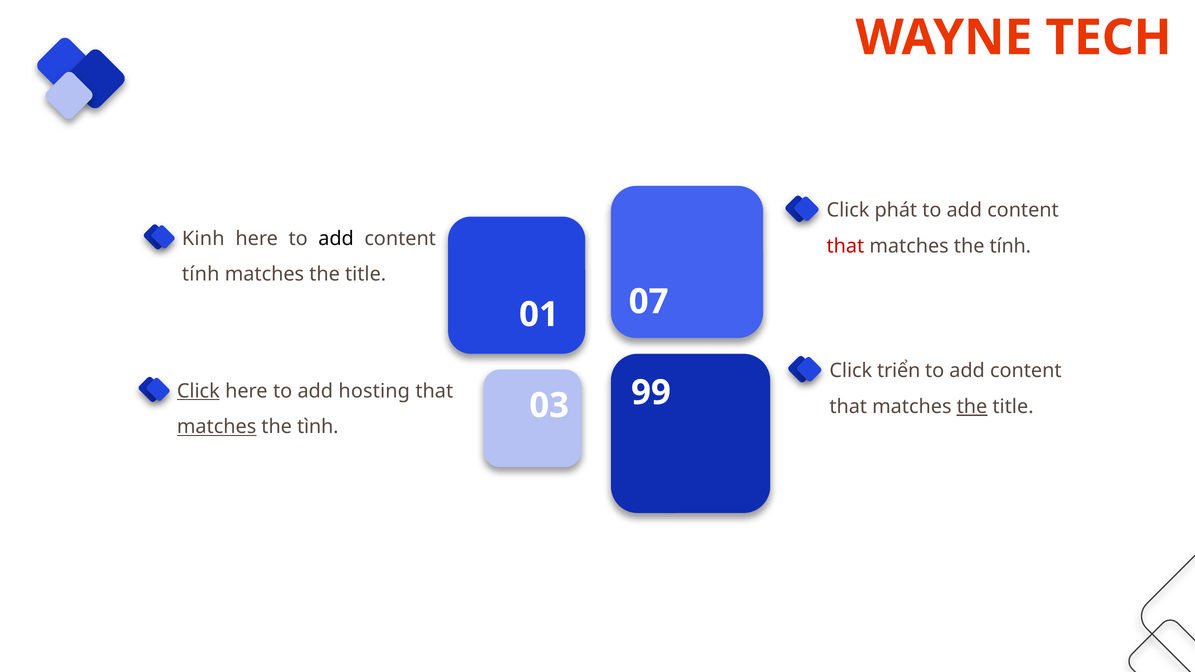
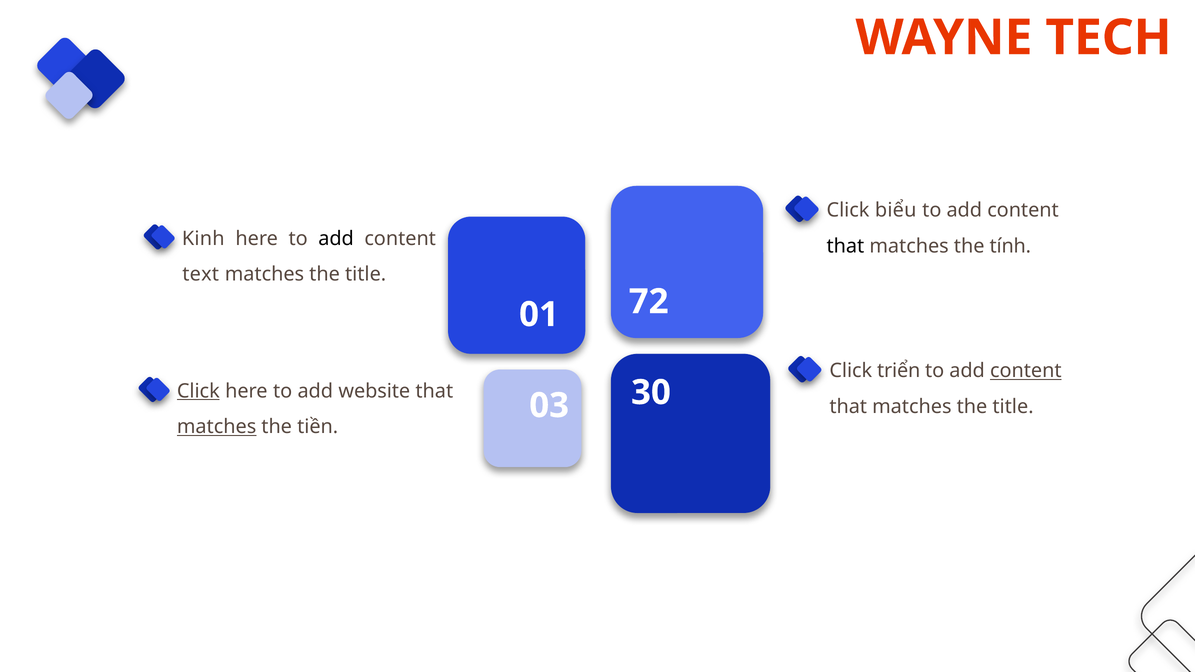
phát: phát -> biểu
that at (845, 246) colour: red -> black
tính at (201, 274): tính -> text
07: 07 -> 72
content at (1026, 371) underline: none -> present
hosting: hosting -> website
99: 99 -> 30
the at (972, 407) underline: present -> none
tình: tình -> tiền
